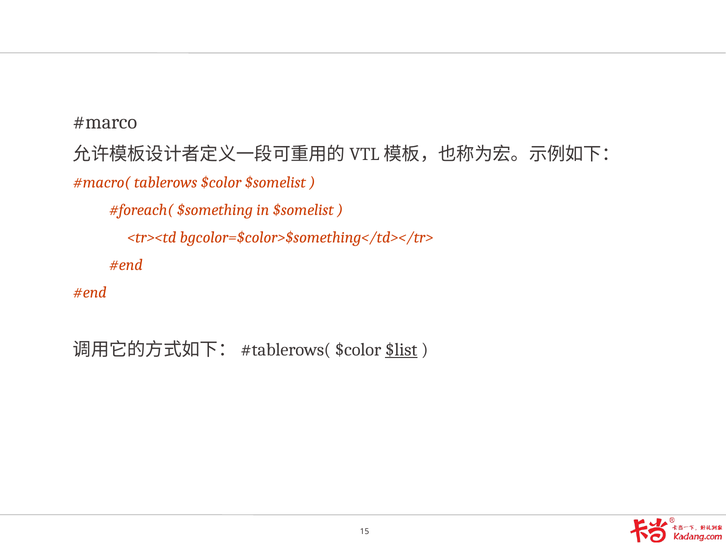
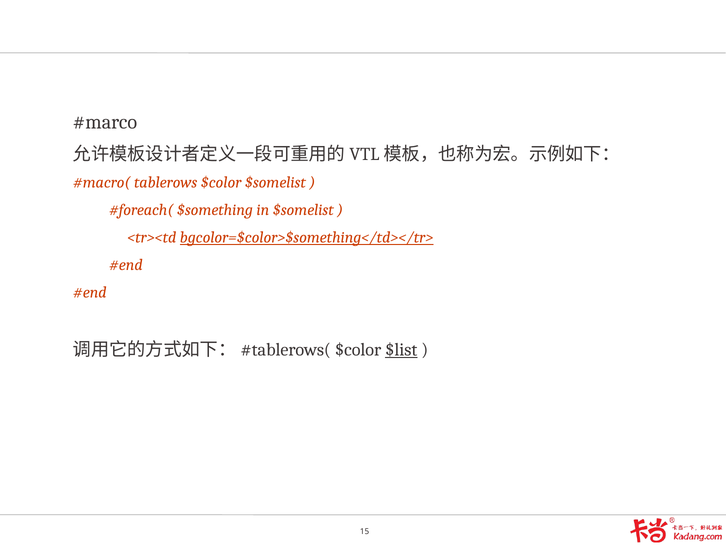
bgcolor=$color>$something</td></tr> underline: none -> present
